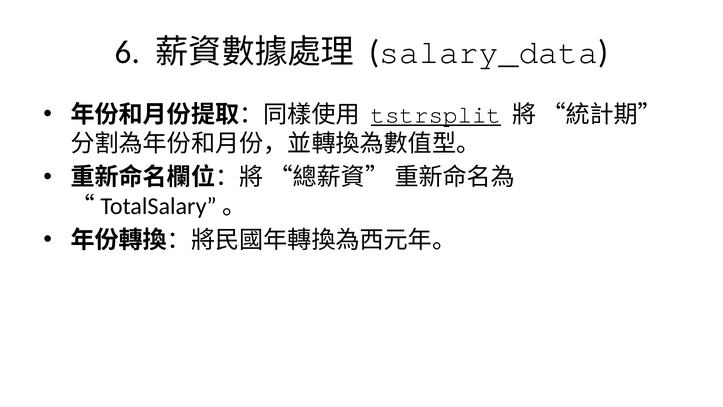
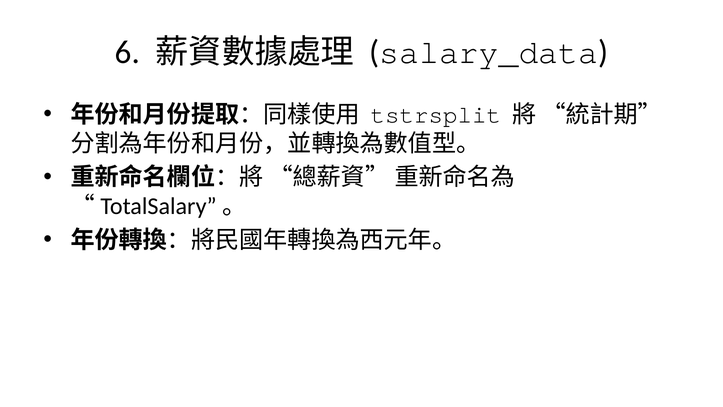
tstrsplit underline: present -> none
